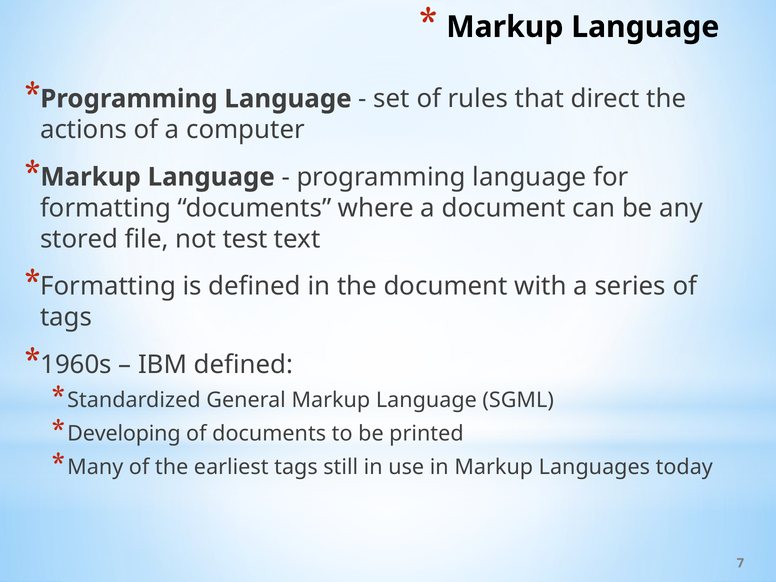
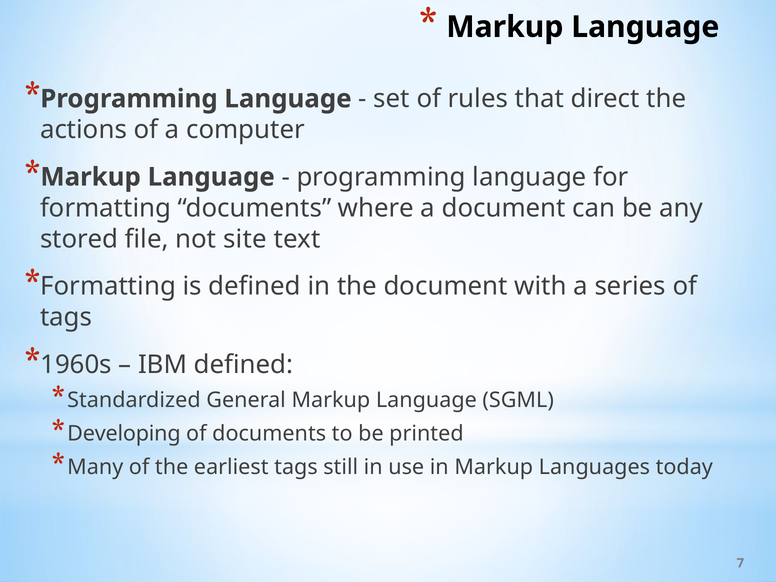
test: test -> site
